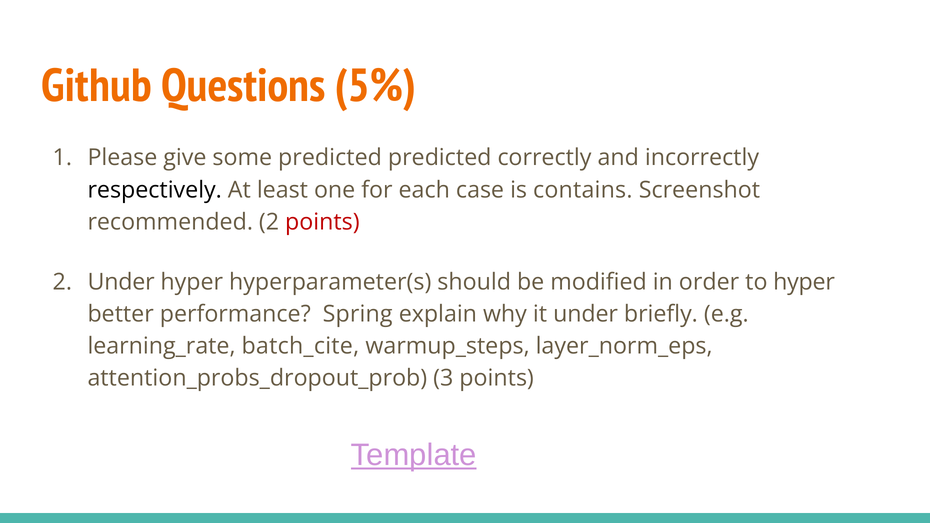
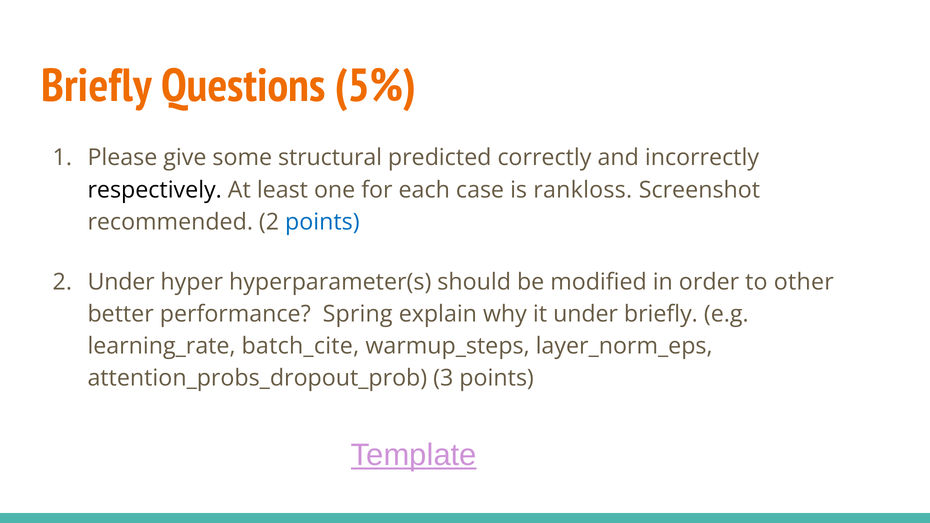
Github at (96, 86): Github -> Briefly
some predicted: predicted -> structural
contains: contains -> rankloss
points at (322, 222) colour: red -> blue
to hyper: hyper -> other
